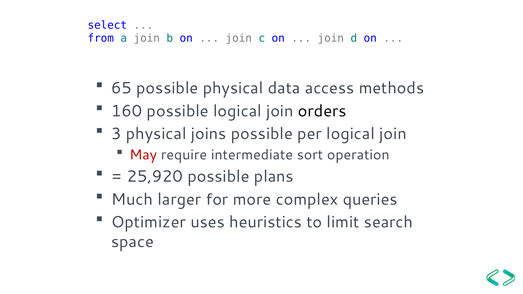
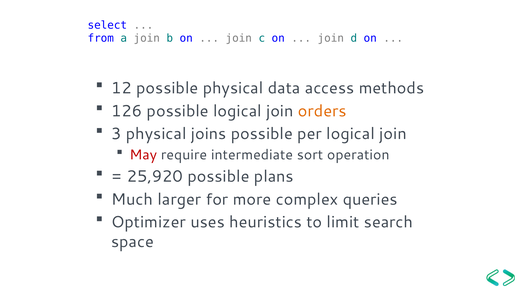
65: 65 -> 12
160: 160 -> 126
orders colour: black -> orange
